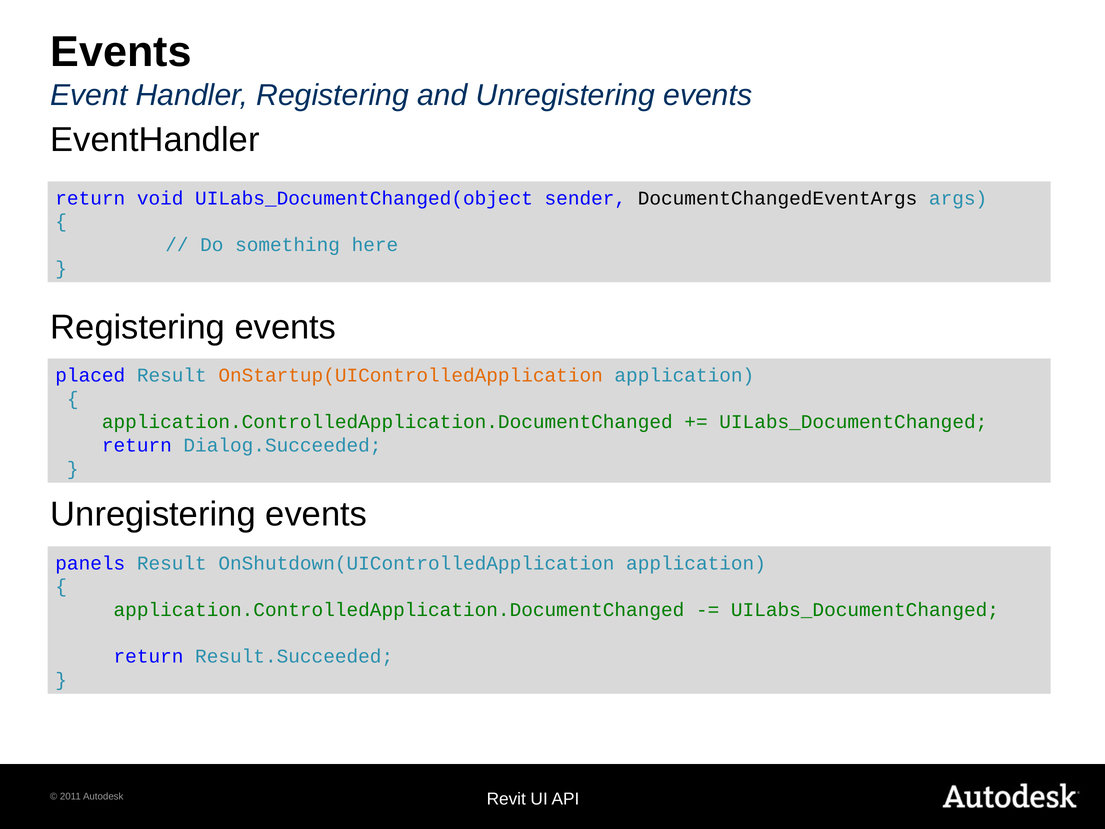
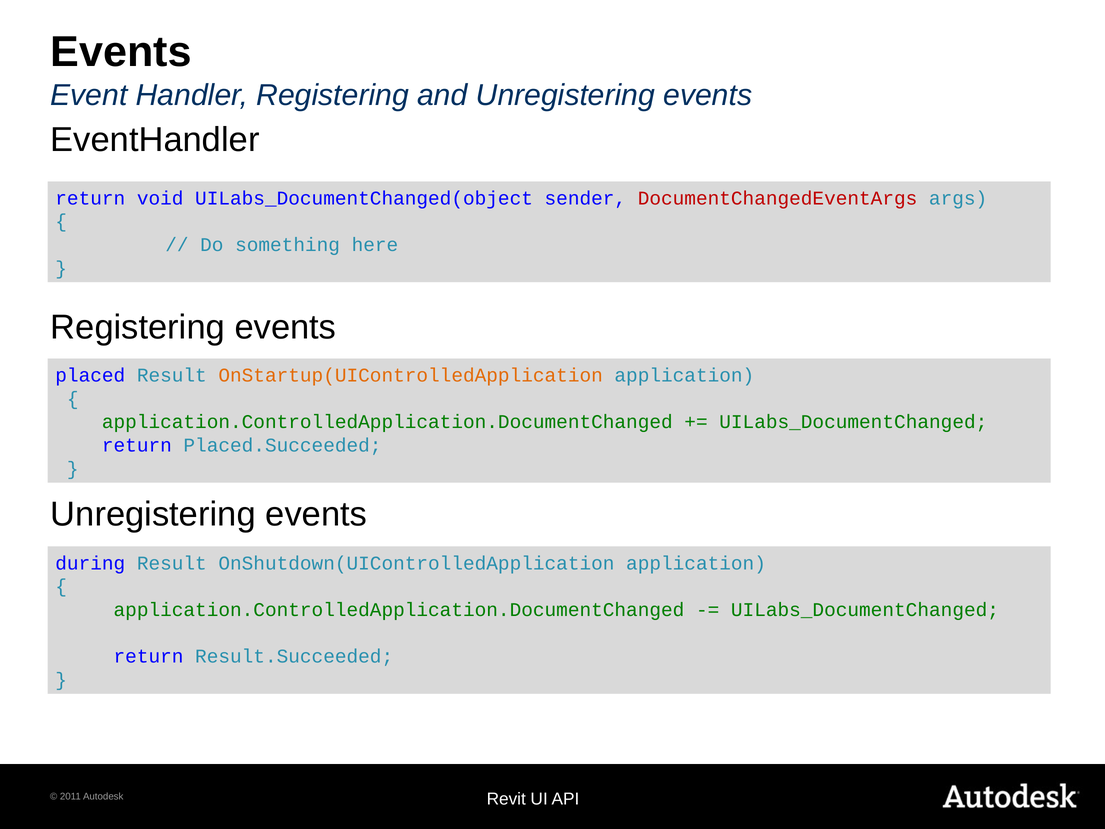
DocumentChangedEventArgs colour: black -> red
Dialog.Succeeded: Dialog.Succeeded -> Placed.Succeeded
panels: panels -> during
